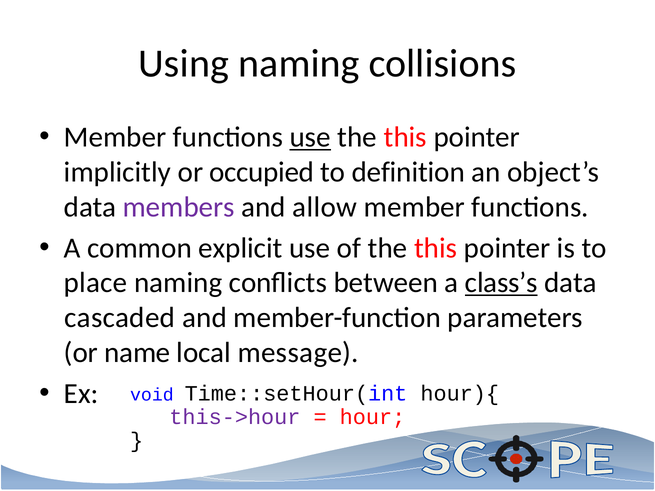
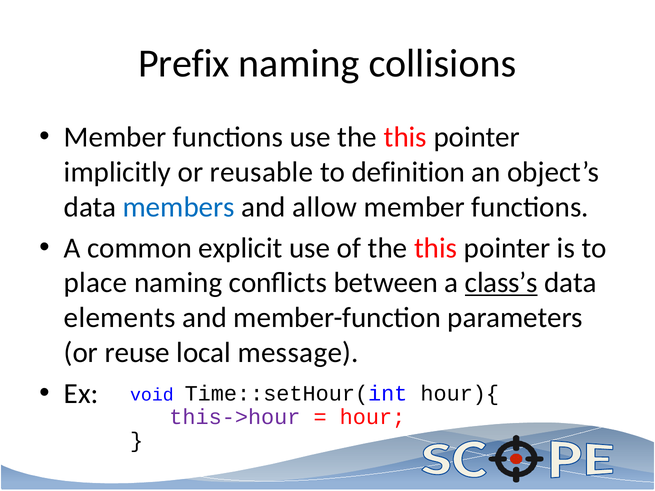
Using: Using -> Prefix
use at (310, 137) underline: present -> none
occupied: occupied -> reusable
members colour: purple -> blue
cascaded: cascaded -> elements
name: name -> reuse
